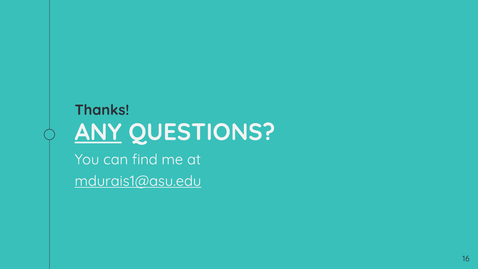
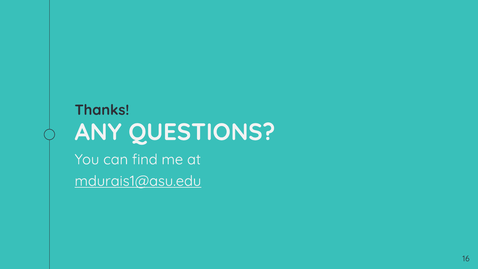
ANY underline: present -> none
